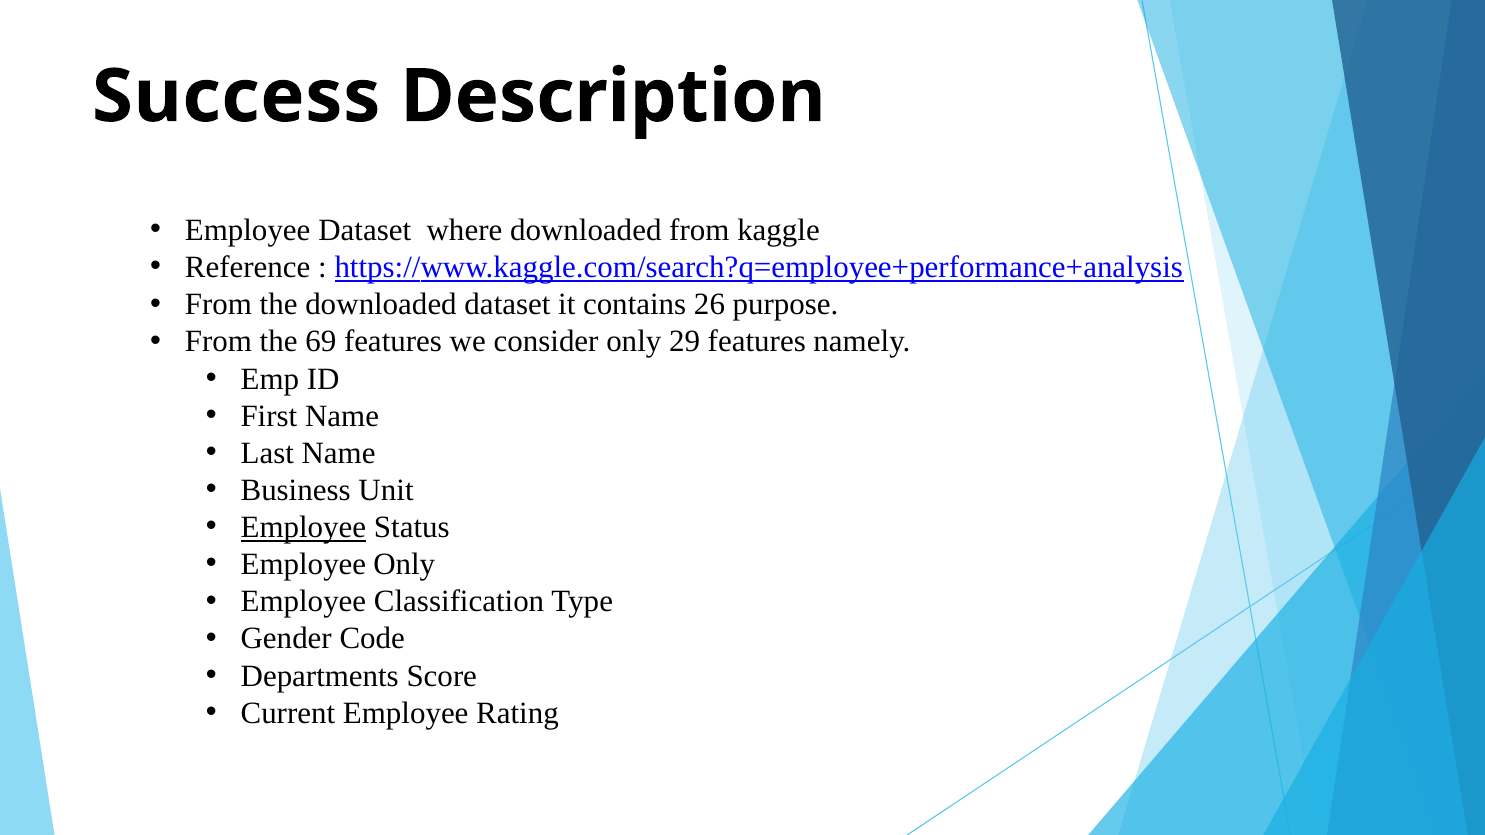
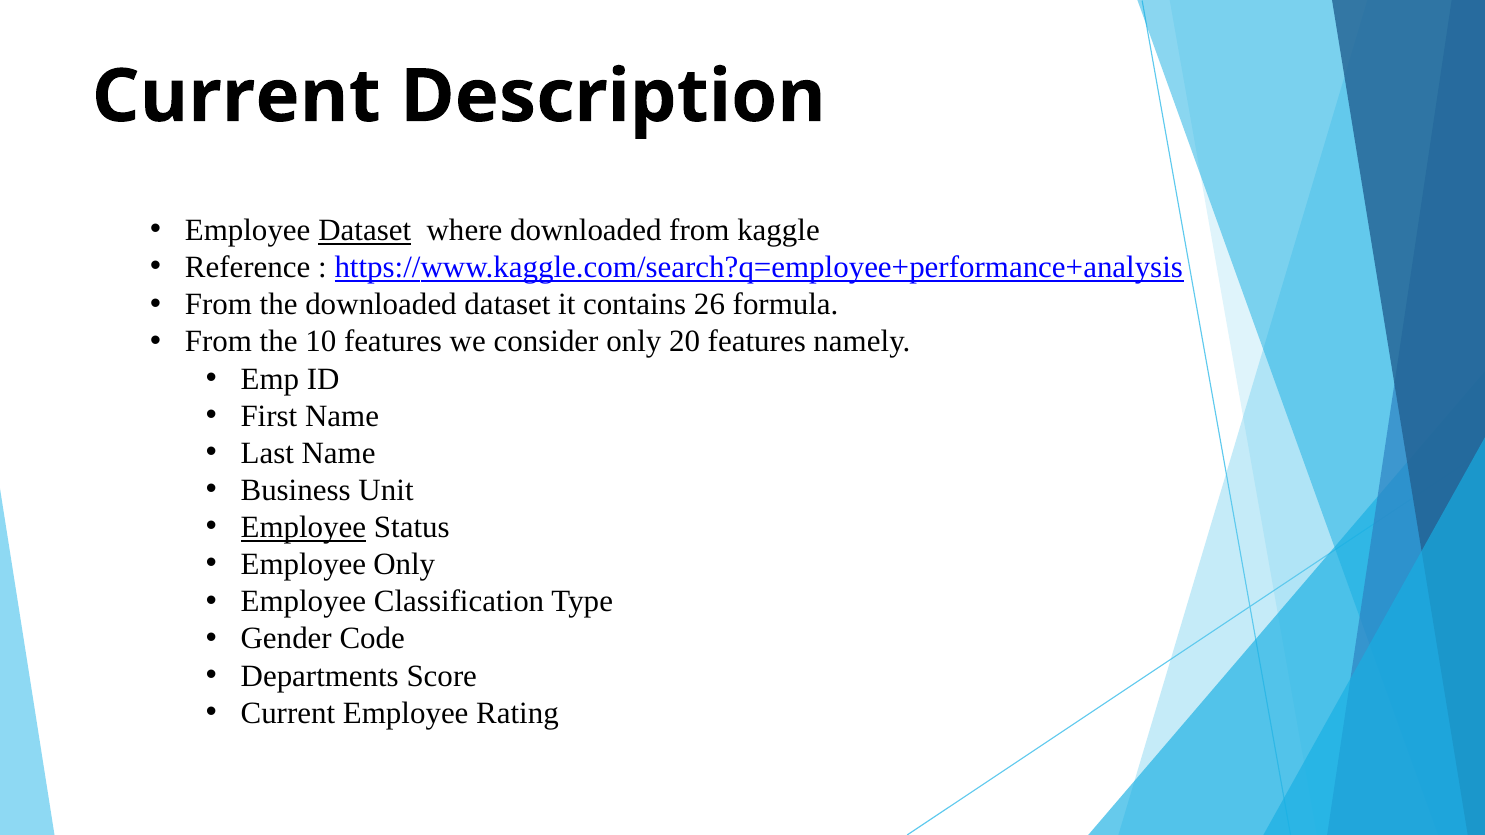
Success at (236, 97): Success -> Current
Dataset at (365, 230) underline: none -> present
purpose: purpose -> formula
69: 69 -> 10
29: 29 -> 20
